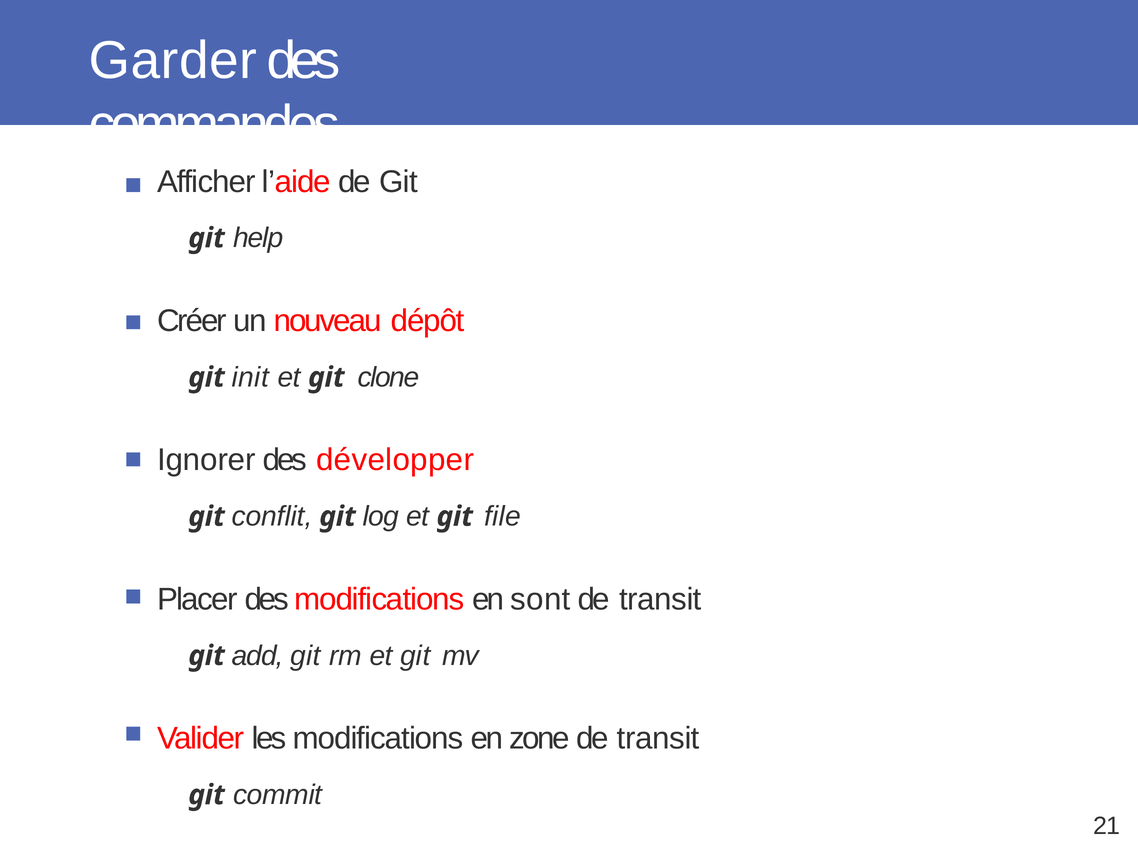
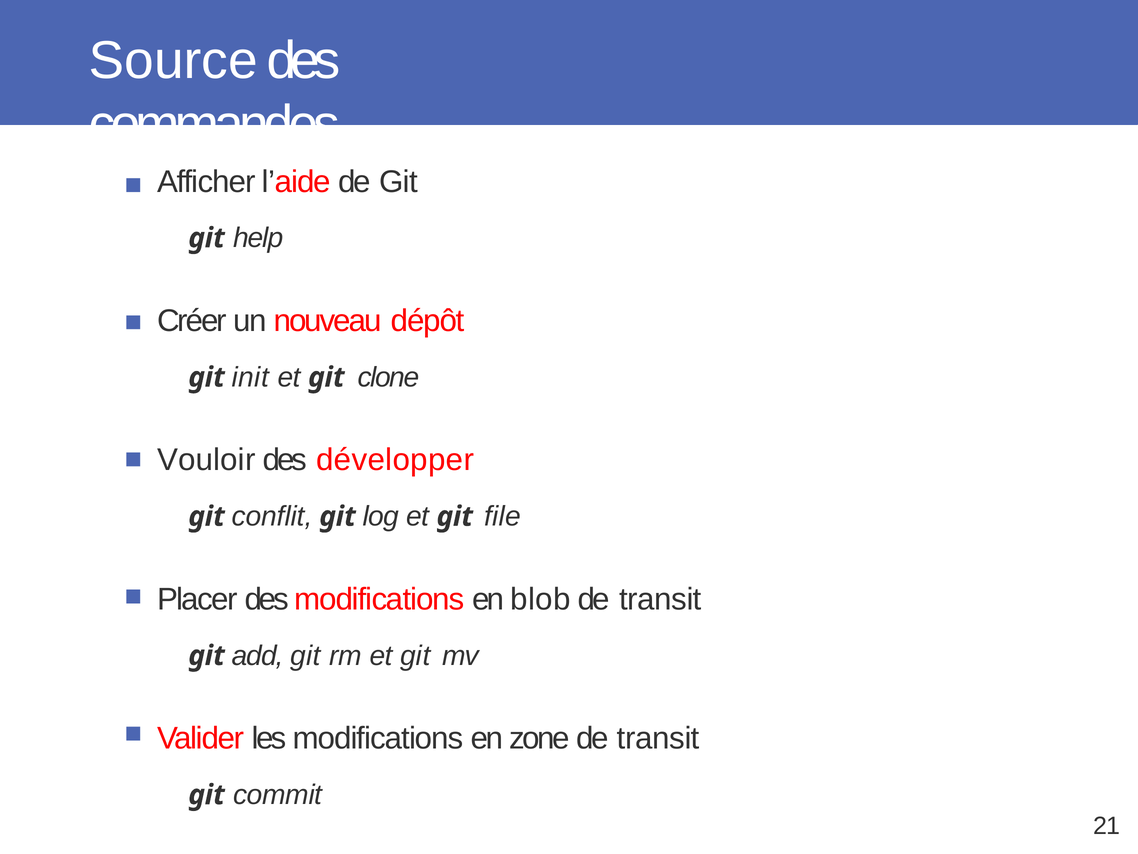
Garder: Garder -> Source
Ignorer: Ignorer -> Vouloir
sont: sont -> blob
